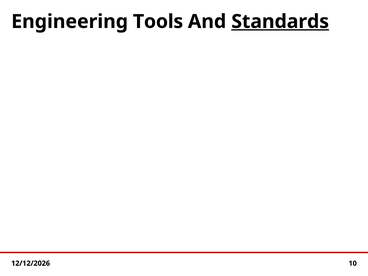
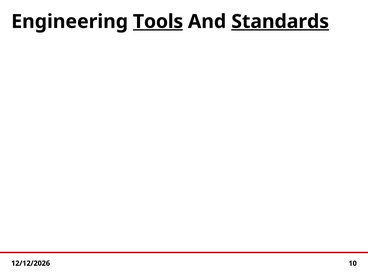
Tools underline: none -> present
